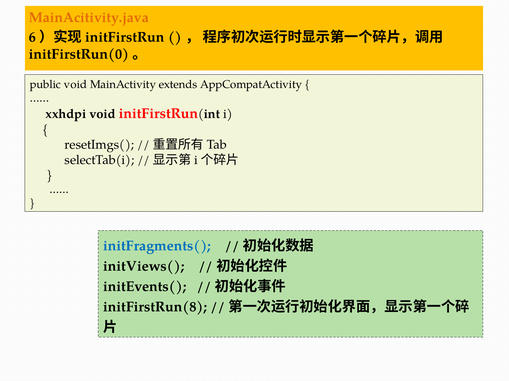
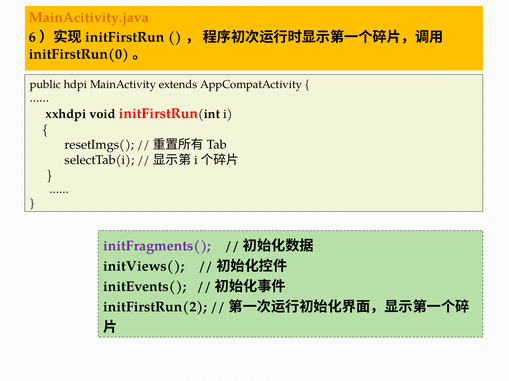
public void: void -> hdpi
initFragments( colour: blue -> purple
initFirstRun(8: initFirstRun(8 -> initFirstRun(2
